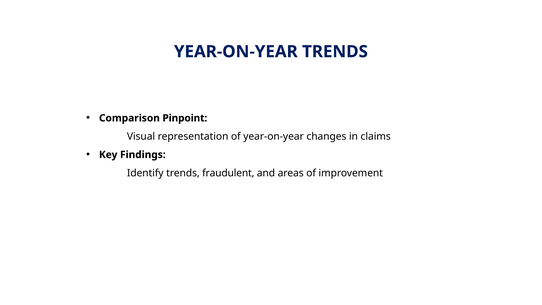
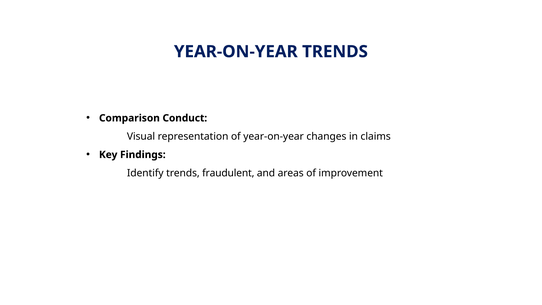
Pinpoint: Pinpoint -> Conduct
